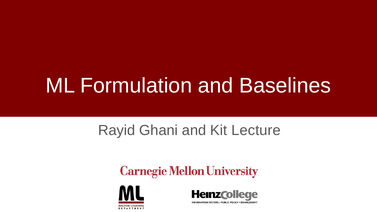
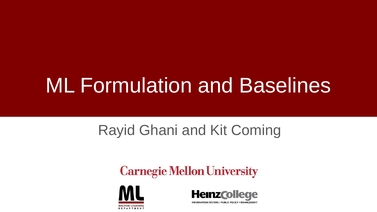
Lecture: Lecture -> Coming
